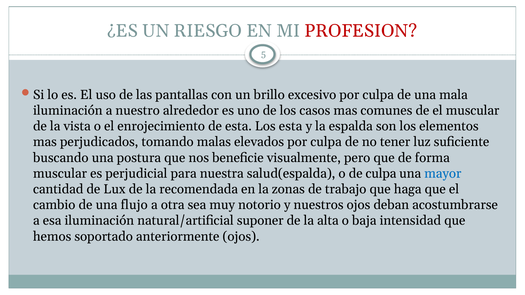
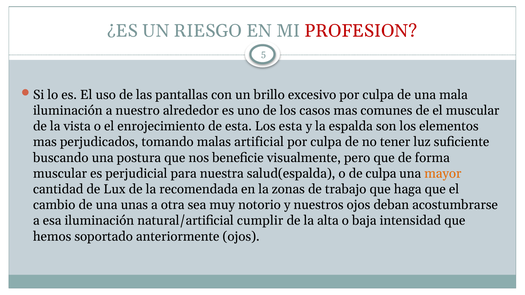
elevados: elevados -> artificial
mayor colour: blue -> orange
flujo: flujo -> unas
suponer: suponer -> cumplir
